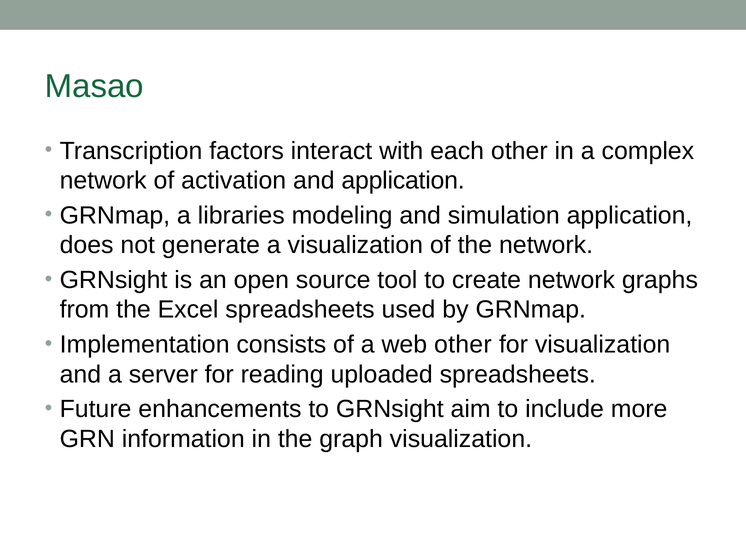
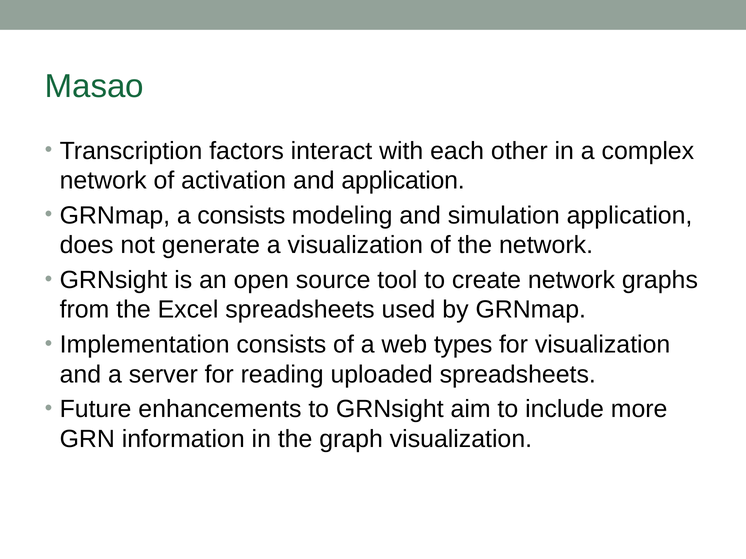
a libraries: libraries -> consists
web other: other -> types
